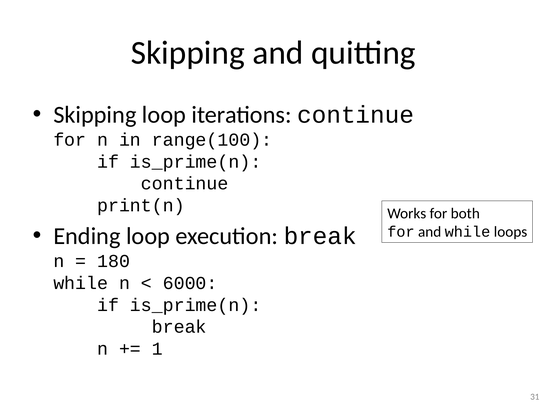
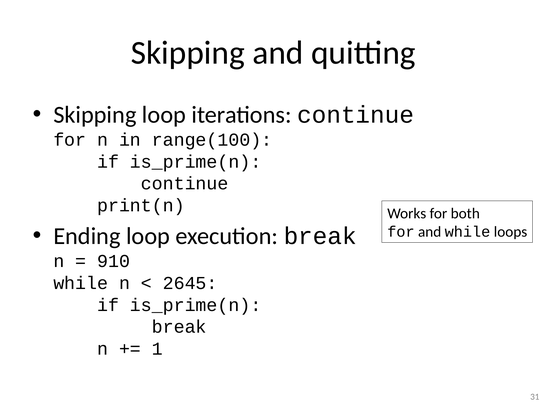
180: 180 -> 910
6000: 6000 -> 2645
